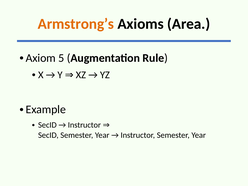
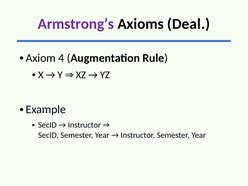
Armstrong’s colour: orange -> purple
Area: Area -> Deal
5: 5 -> 4
